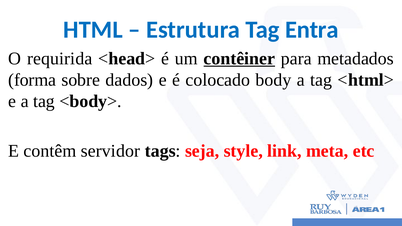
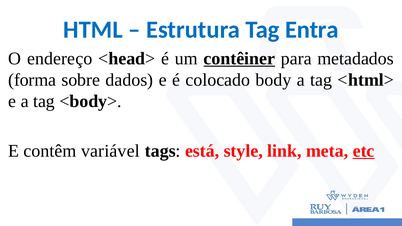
requirida: requirida -> endereço
servidor: servidor -> variável
seja: seja -> está
etc underline: none -> present
